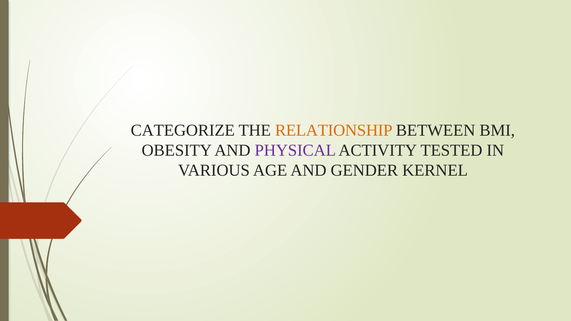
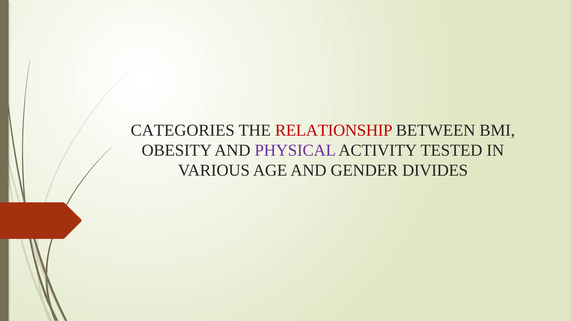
CATEGORIZE: CATEGORIZE -> CATEGORIES
RELATIONSHIP colour: orange -> red
KERNEL: KERNEL -> DIVIDES
